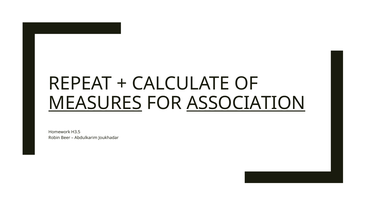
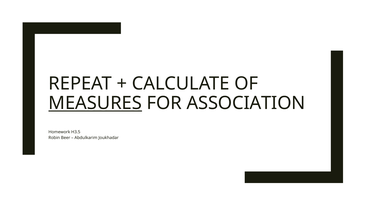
ASSOCIATION underline: present -> none
